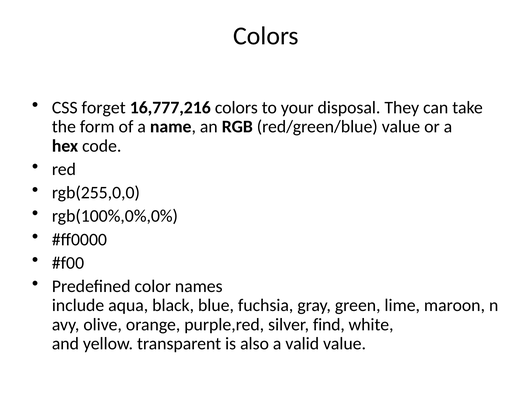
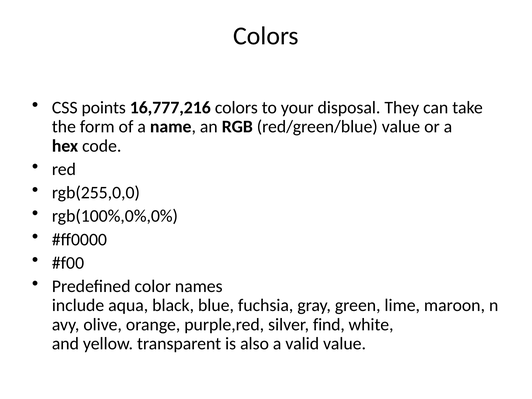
forget: forget -> points
